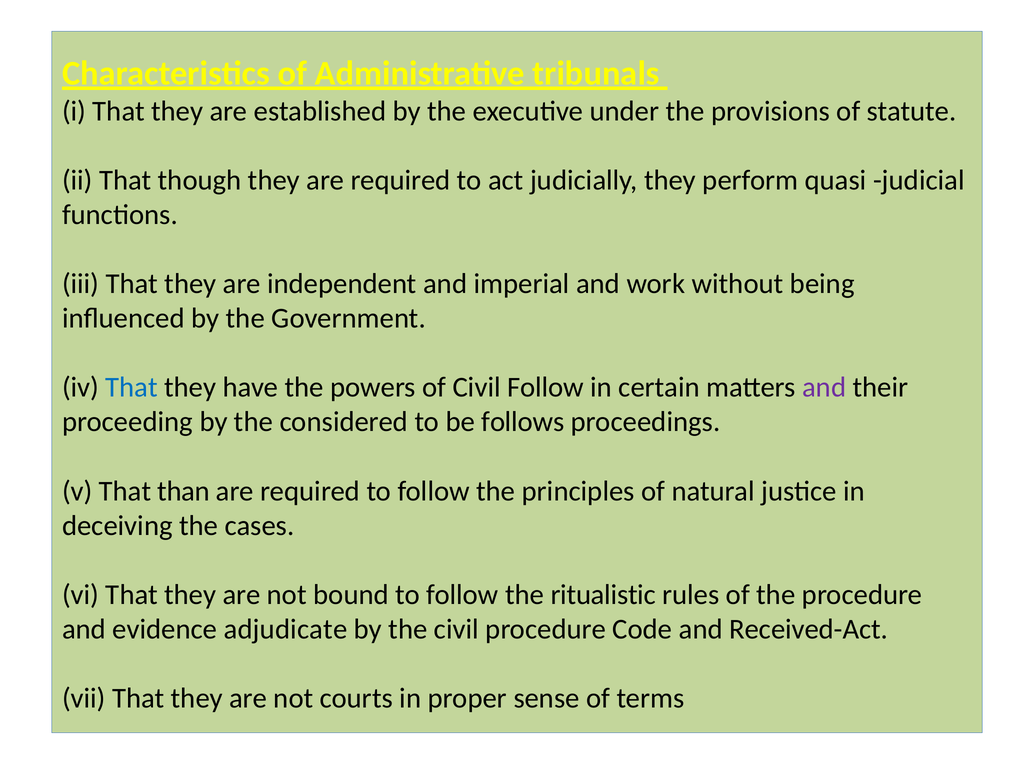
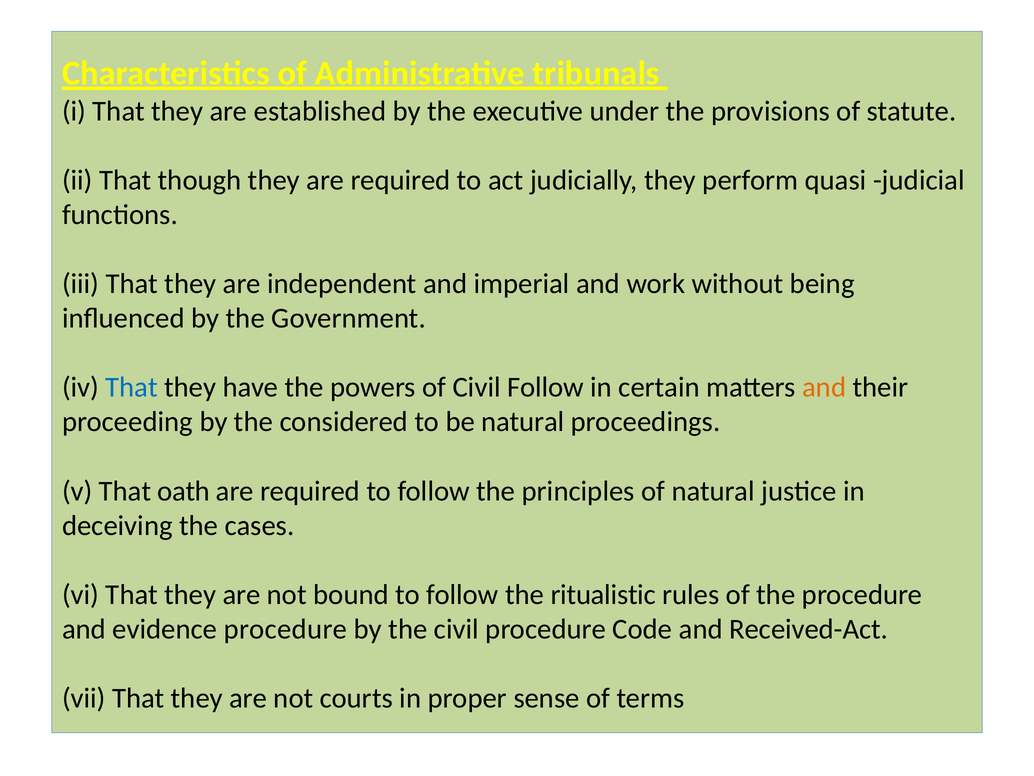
and at (824, 387) colour: purple -> orange
be follows: follows -> natural
than: than -> oath
evidence adjudicate: adjudicate -> procedure
